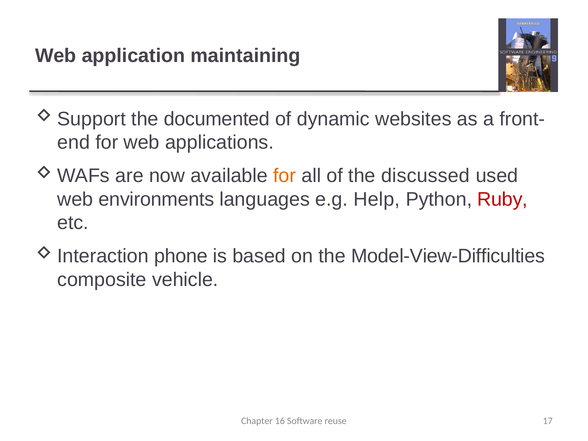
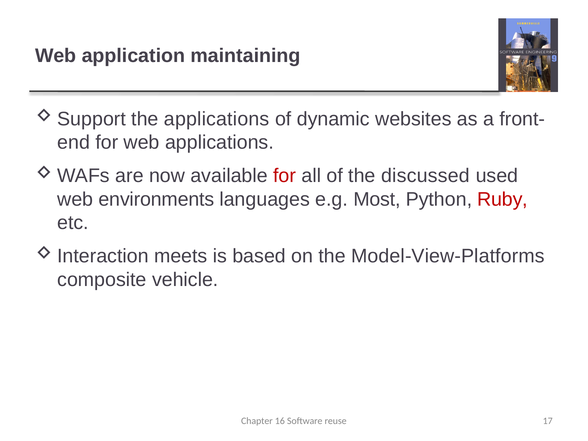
the documented: documented -> applications
for at (285, 176) colour: orange -> red
Help: Help -> Most
phone: phone -> meets
Model-View-Difficulties: Model-View-Difficulties -> Model-View-Platforms
